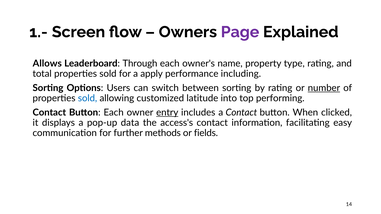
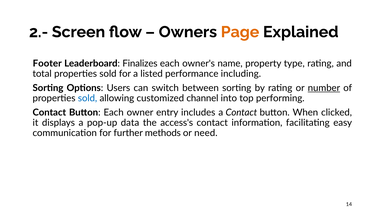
1.-: 1.- -> 2.-
Page colour: purple -> orange
Allows: Allows -> Footer
Through: Through -> Finalizes
apply: apply -> listed
latitude: latitude -> channel
entry underline: present -> none
fields: fields -> need
